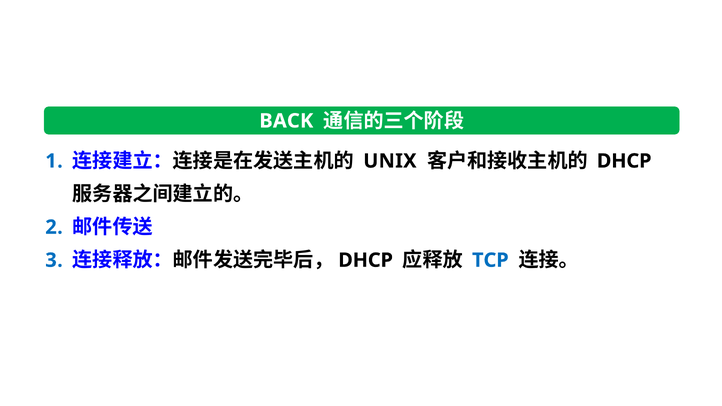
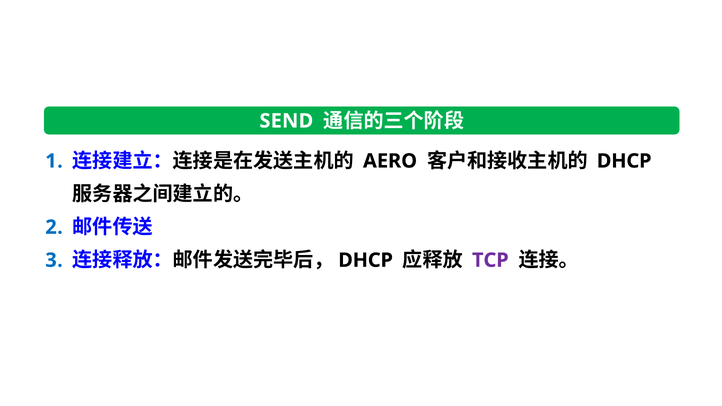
BACK: BACK -> SEND
UNIX: UNIX -> AERO
TCP colour: blue -> purple
